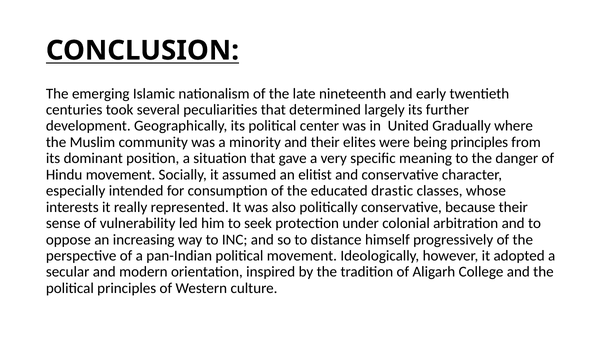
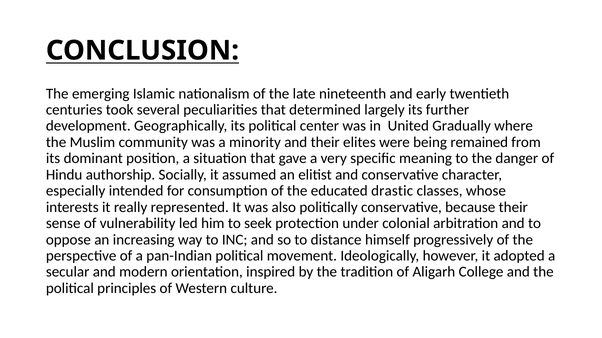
being principles: principles -> remained
Hindu movement: movement -> authorship
